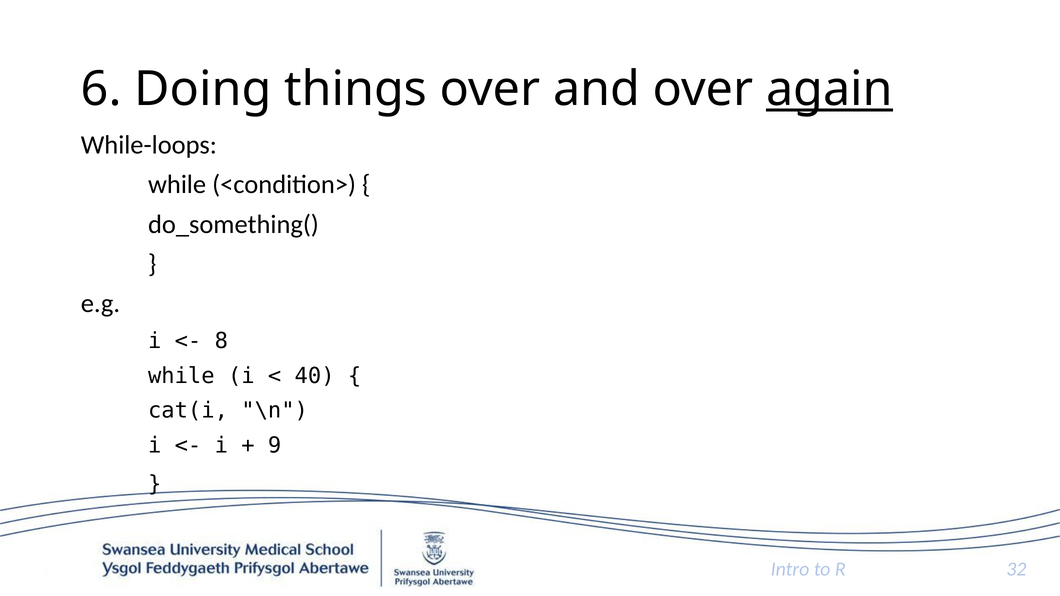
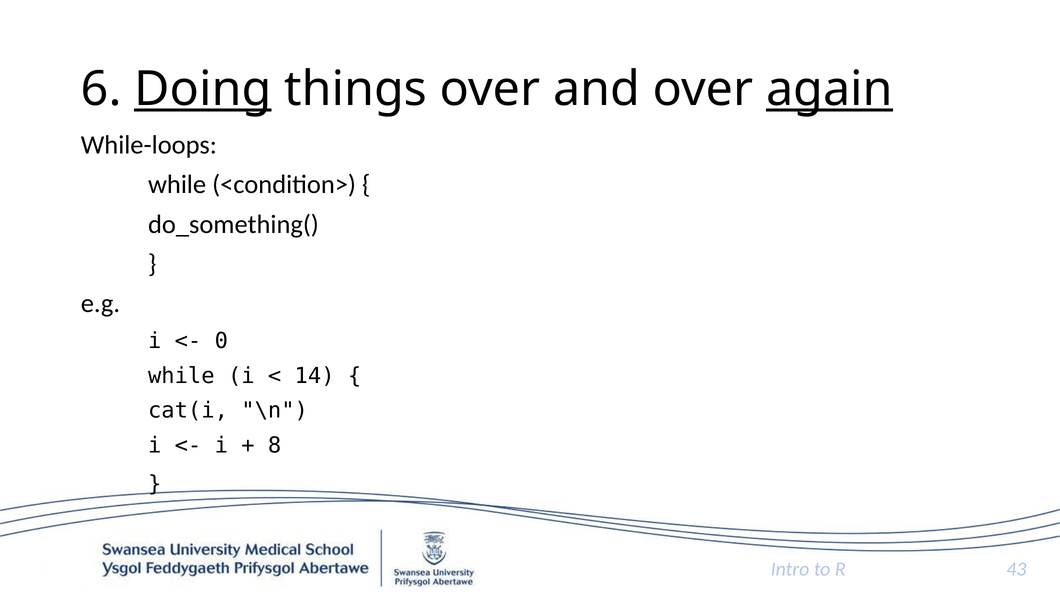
Doing underline: none -> present
8: 8 -> 0
40: 40 -> 14
9: 9 -> 8
32: 32 -> 43
